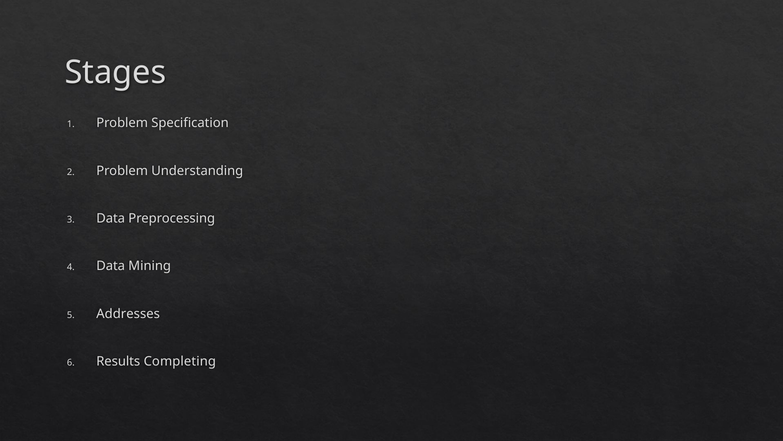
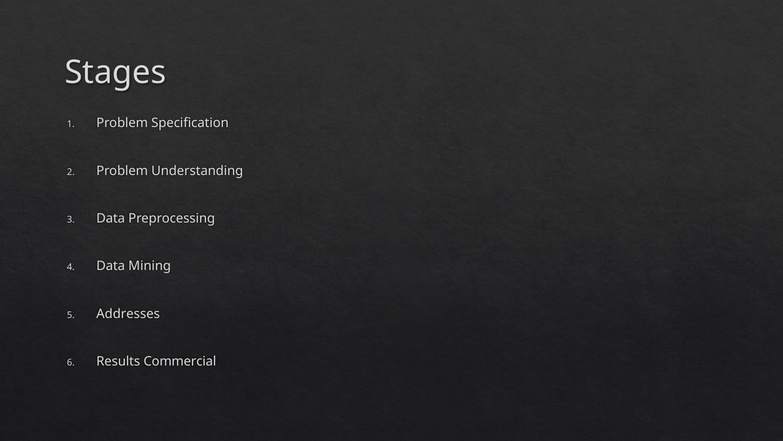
Completing: Completing -> Commercial
